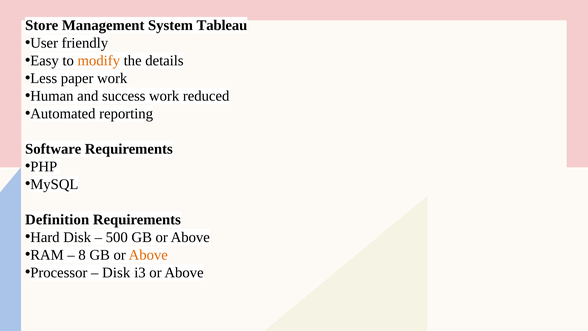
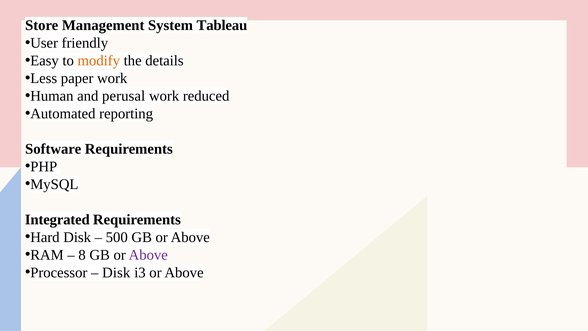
success: success -> perusal
Definition: Definition -> Integrated
Above at (148, 255) colour: orange -> purple
